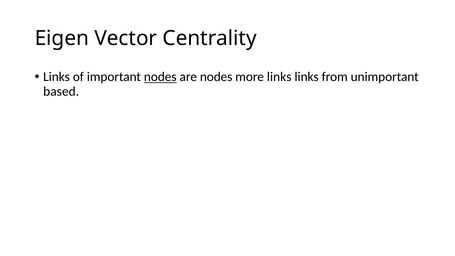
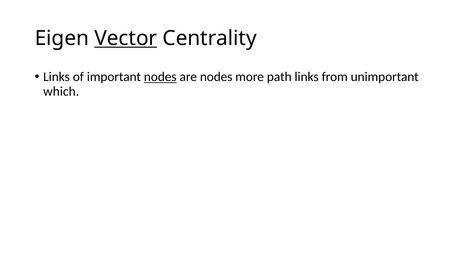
Vector underline: none -> present
more links: links -> path
based: based -> which
